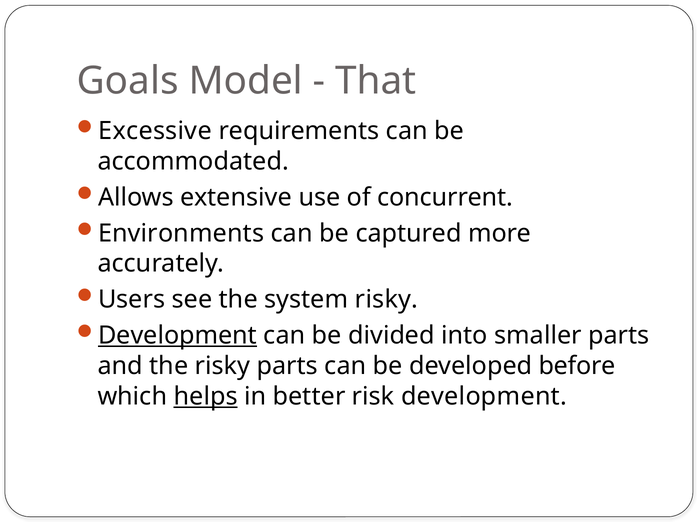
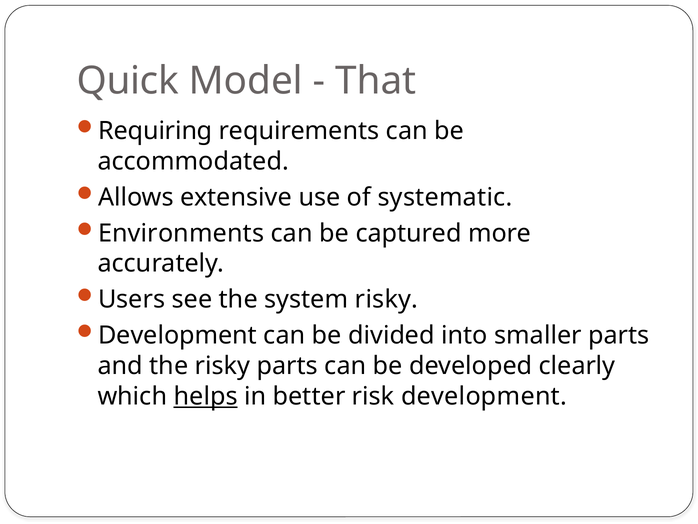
Goals: Goals -> Quick
Excessive: Excessive -> Requiring
concurrent: concurrent -> systematic
Development at (178, 335) underline: present -> none
before: before -> clearly
